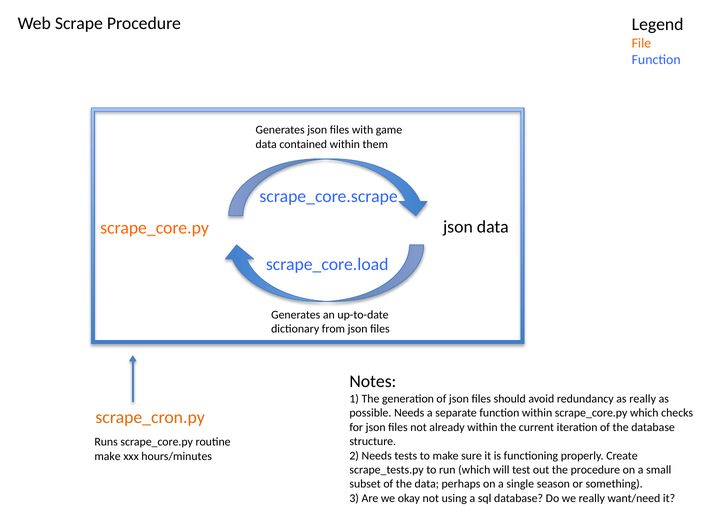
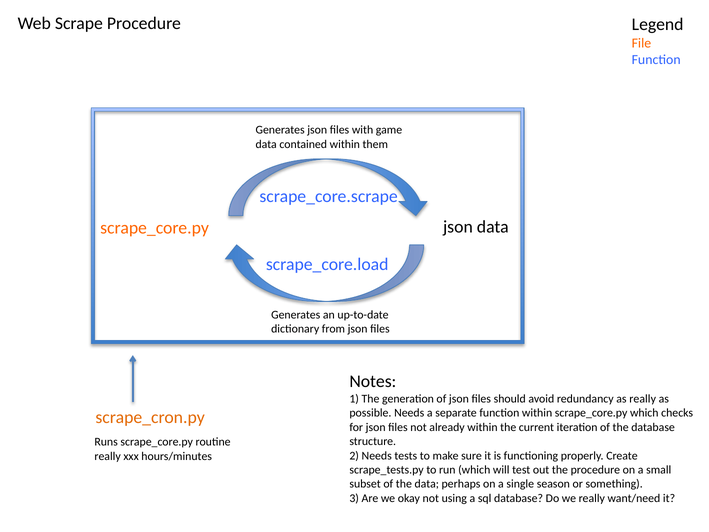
make at (108, 456): make -> really
